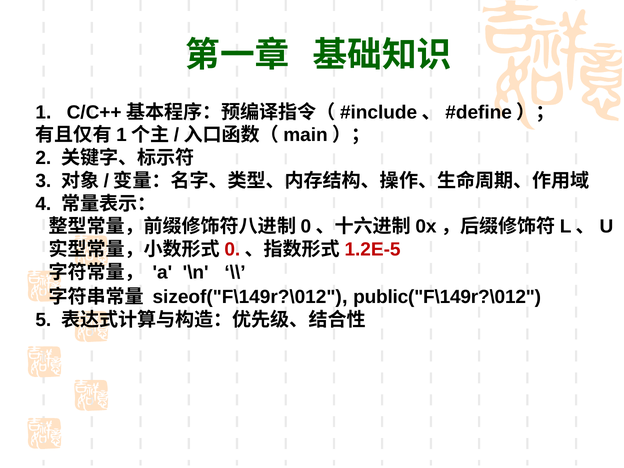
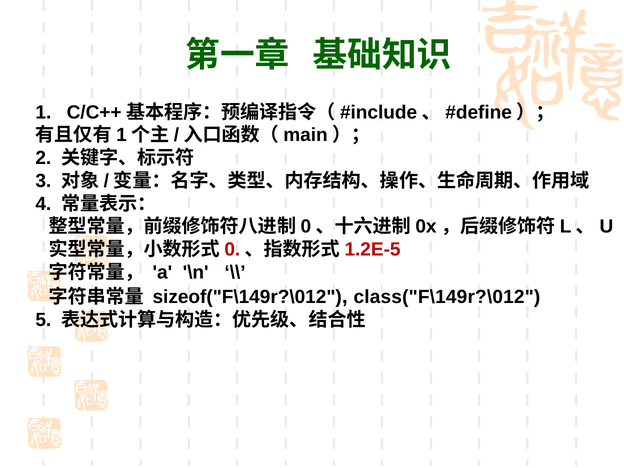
public("F\149r?\012: public("F\149r?\012 -> class("F\149r?\012
